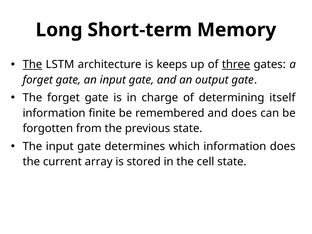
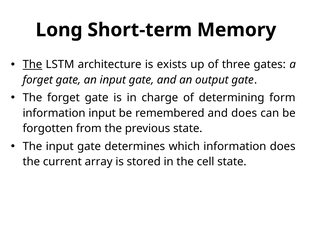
keeps: keeps -> exists
three underline: present -> none
itself: itself -> form
information finite: finite -> input
